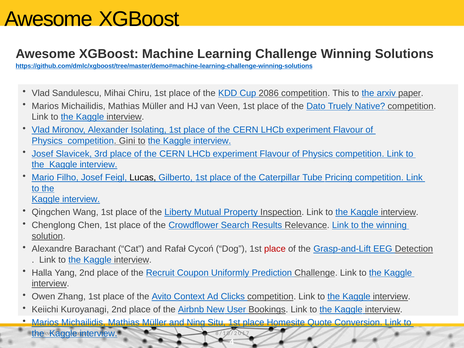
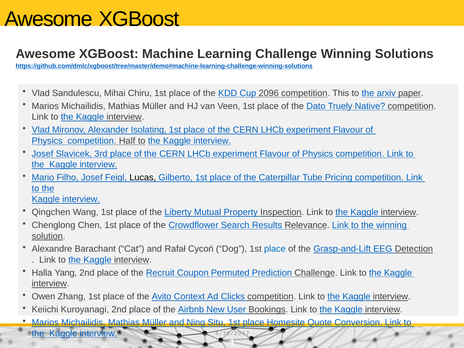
2086: 2086 -> 2096
Gini: Gini -> Half
place at (275, 249) colour: red -> blue
Uniformly: Uniformly -> Permuted
